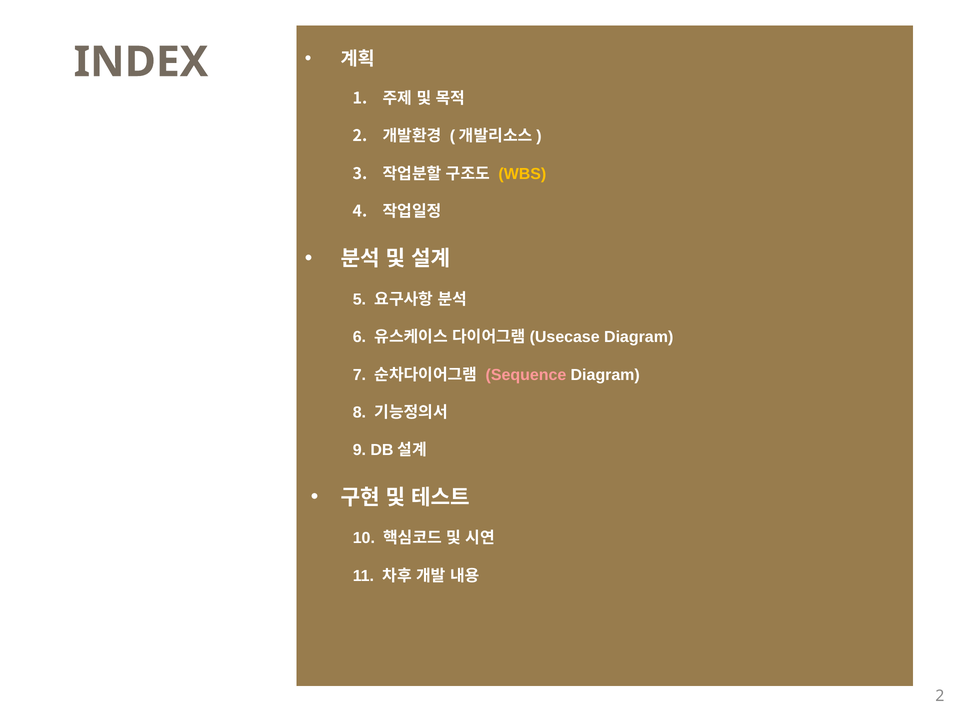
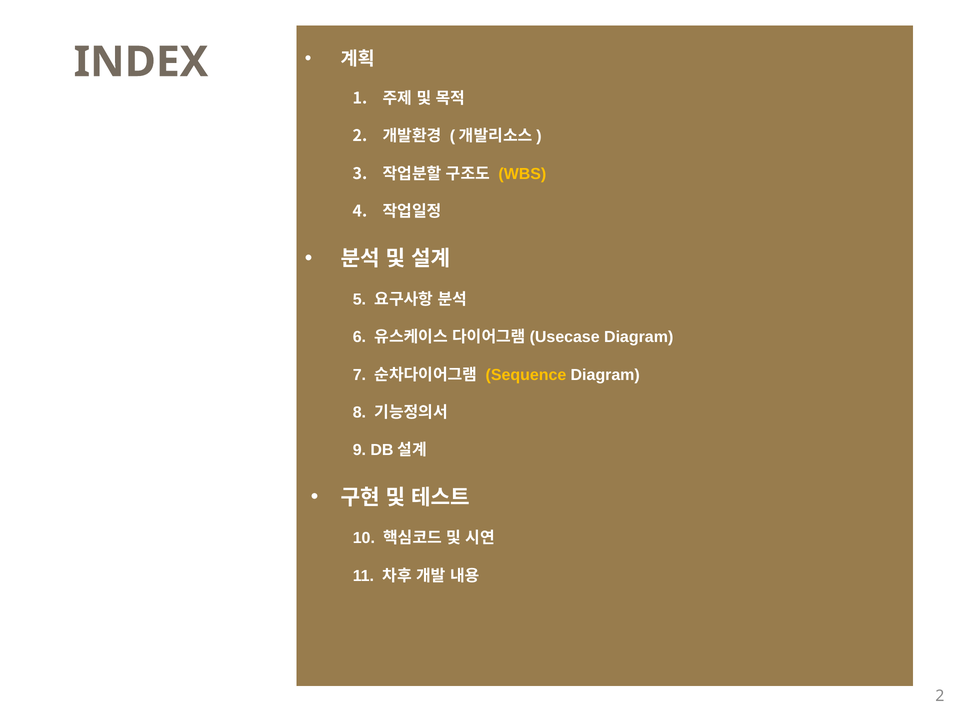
Sequence colour: pink -> yellow
